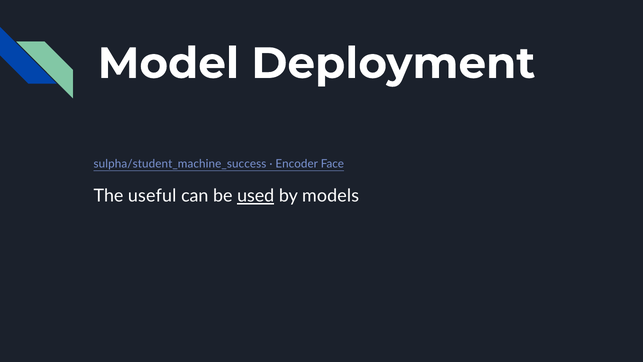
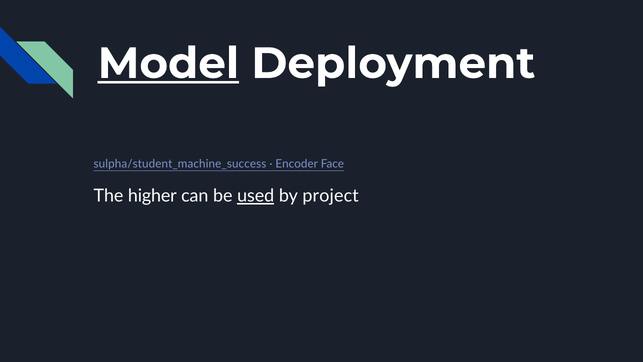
Model underline: none -> present
useful: useful -> higher
models: models -> project
